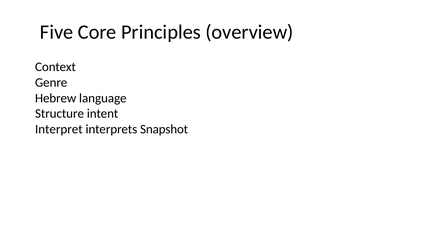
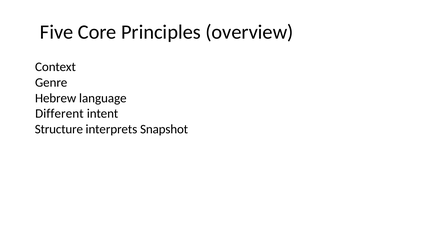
Structure: Structure -> Different
Interpret: Interpret -> Structure
